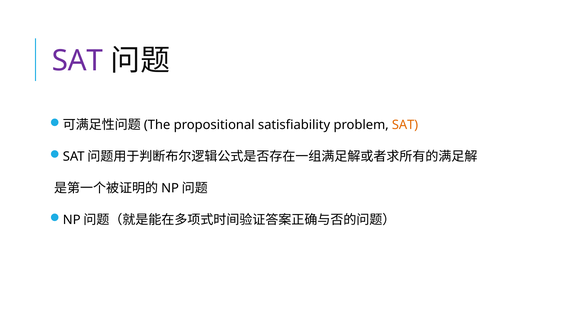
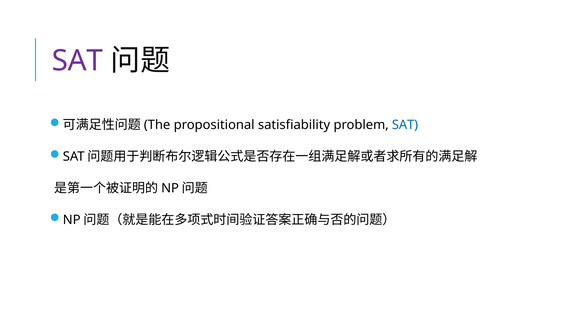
SAT at (405, 125) colour: orange -> blue
